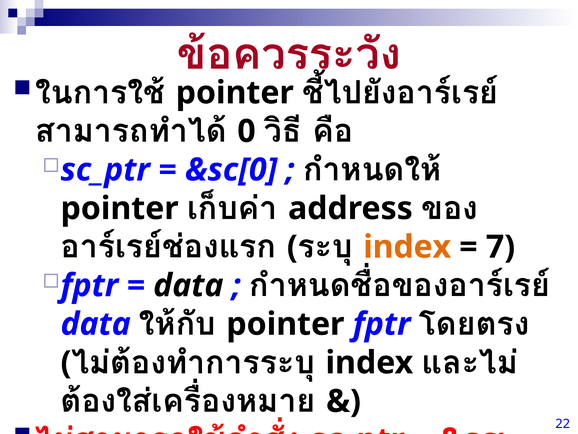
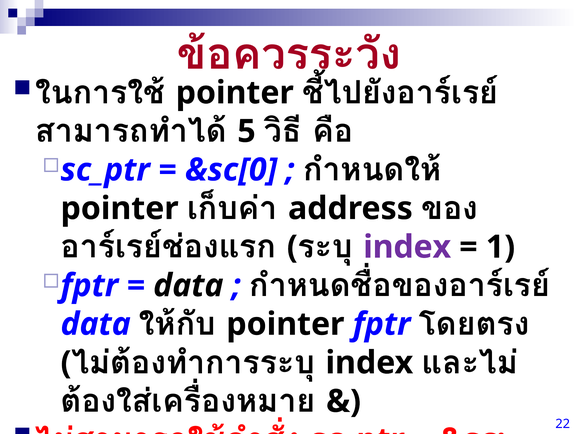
0: 0 -> 5
index at (407, 247) colour: orange -> purple
7: 7 -> 1
